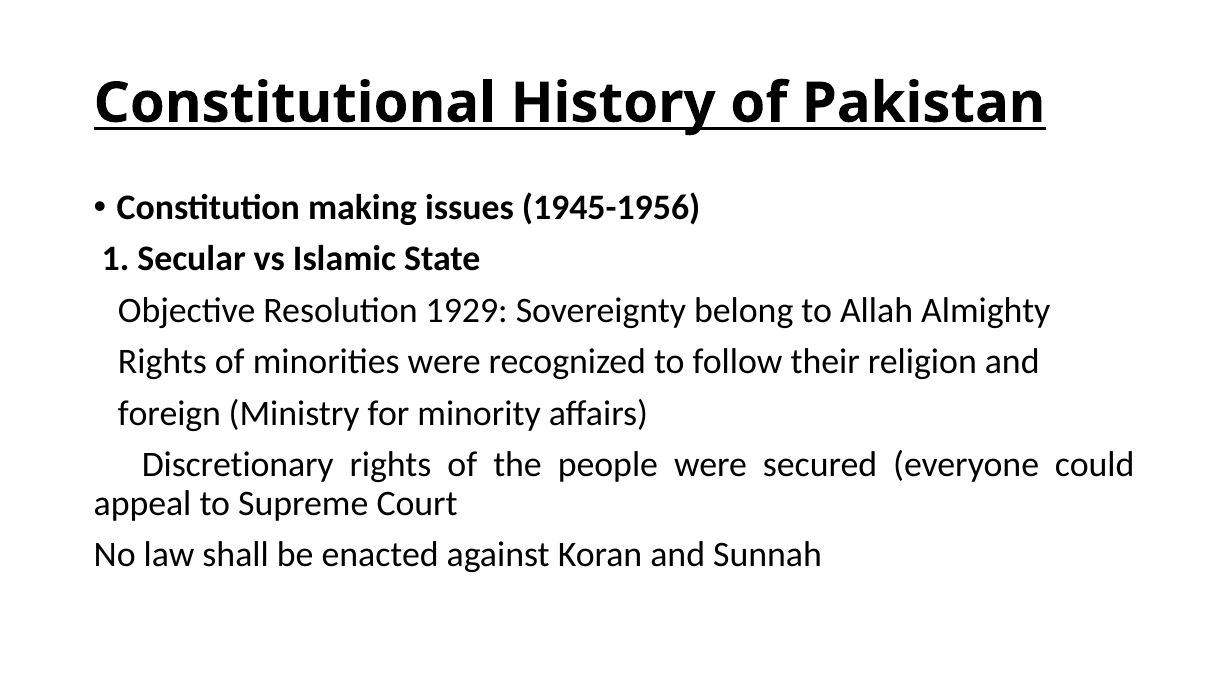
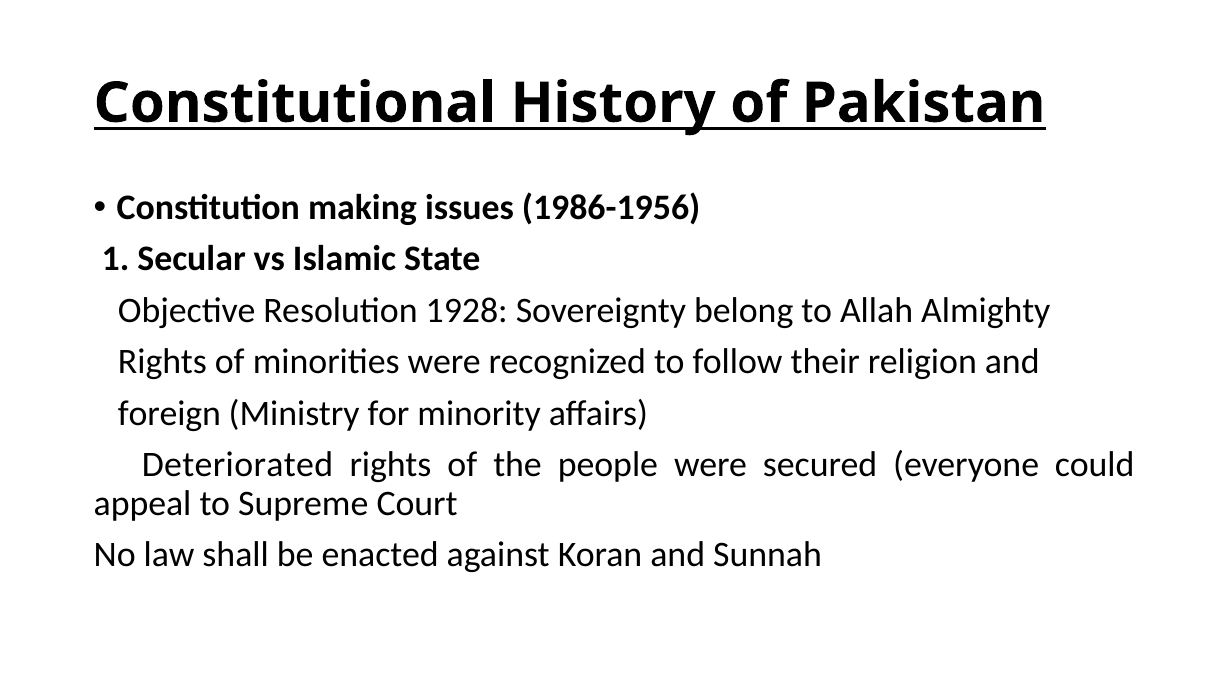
1945-1956: 1945-1956 -> 1986-1956
1929: 1929 -> 1928
Discretionary: Discretionary -> Deteriorated
